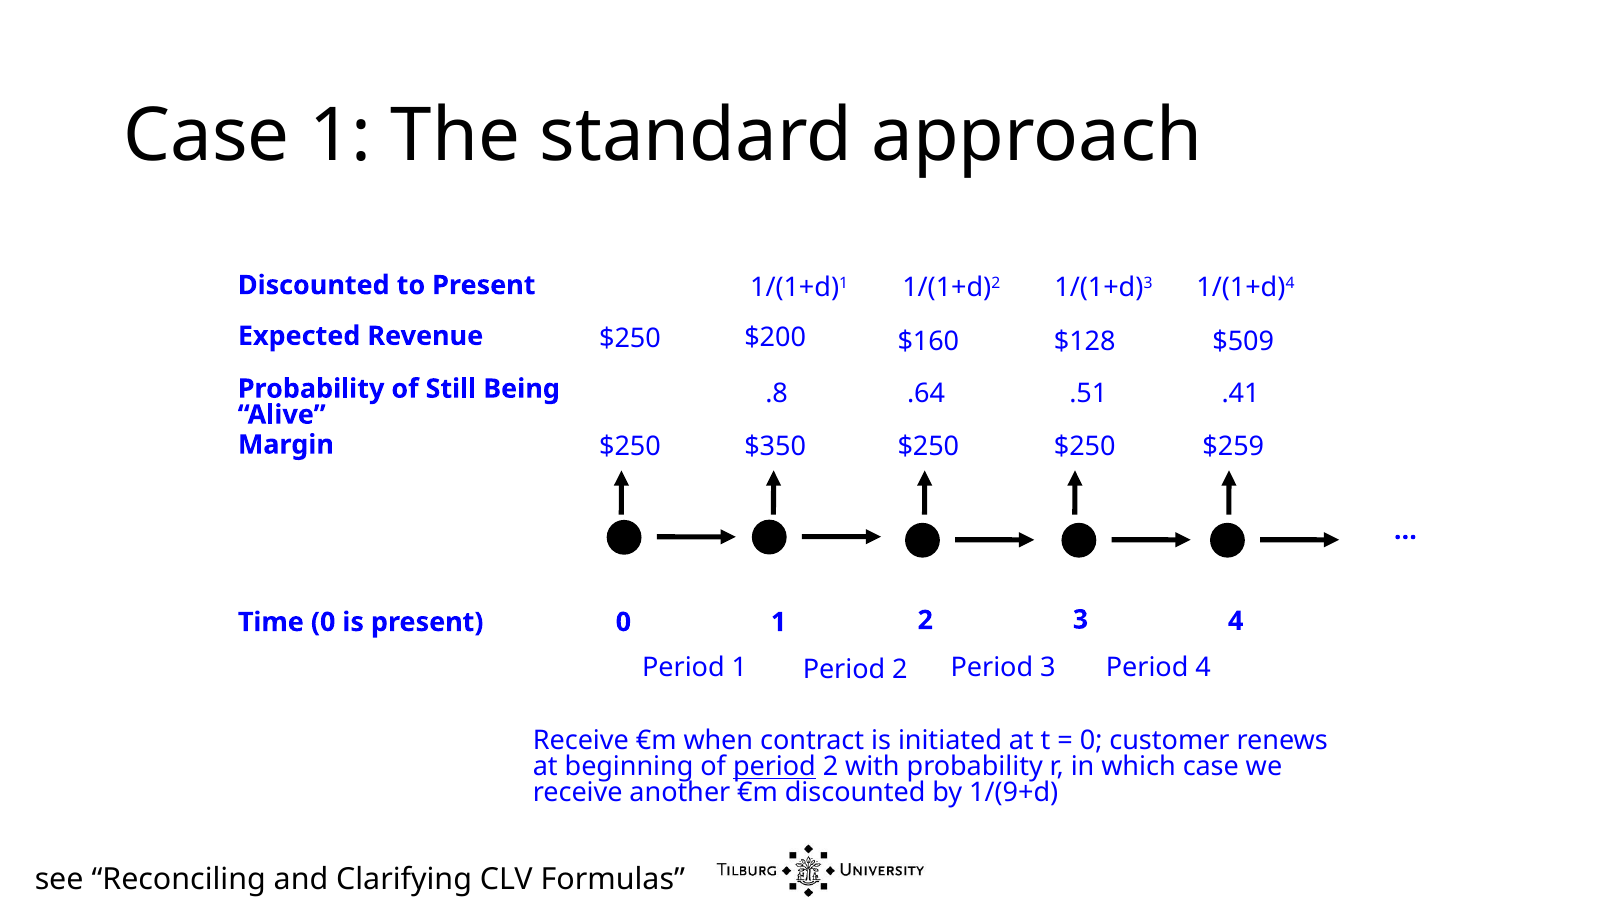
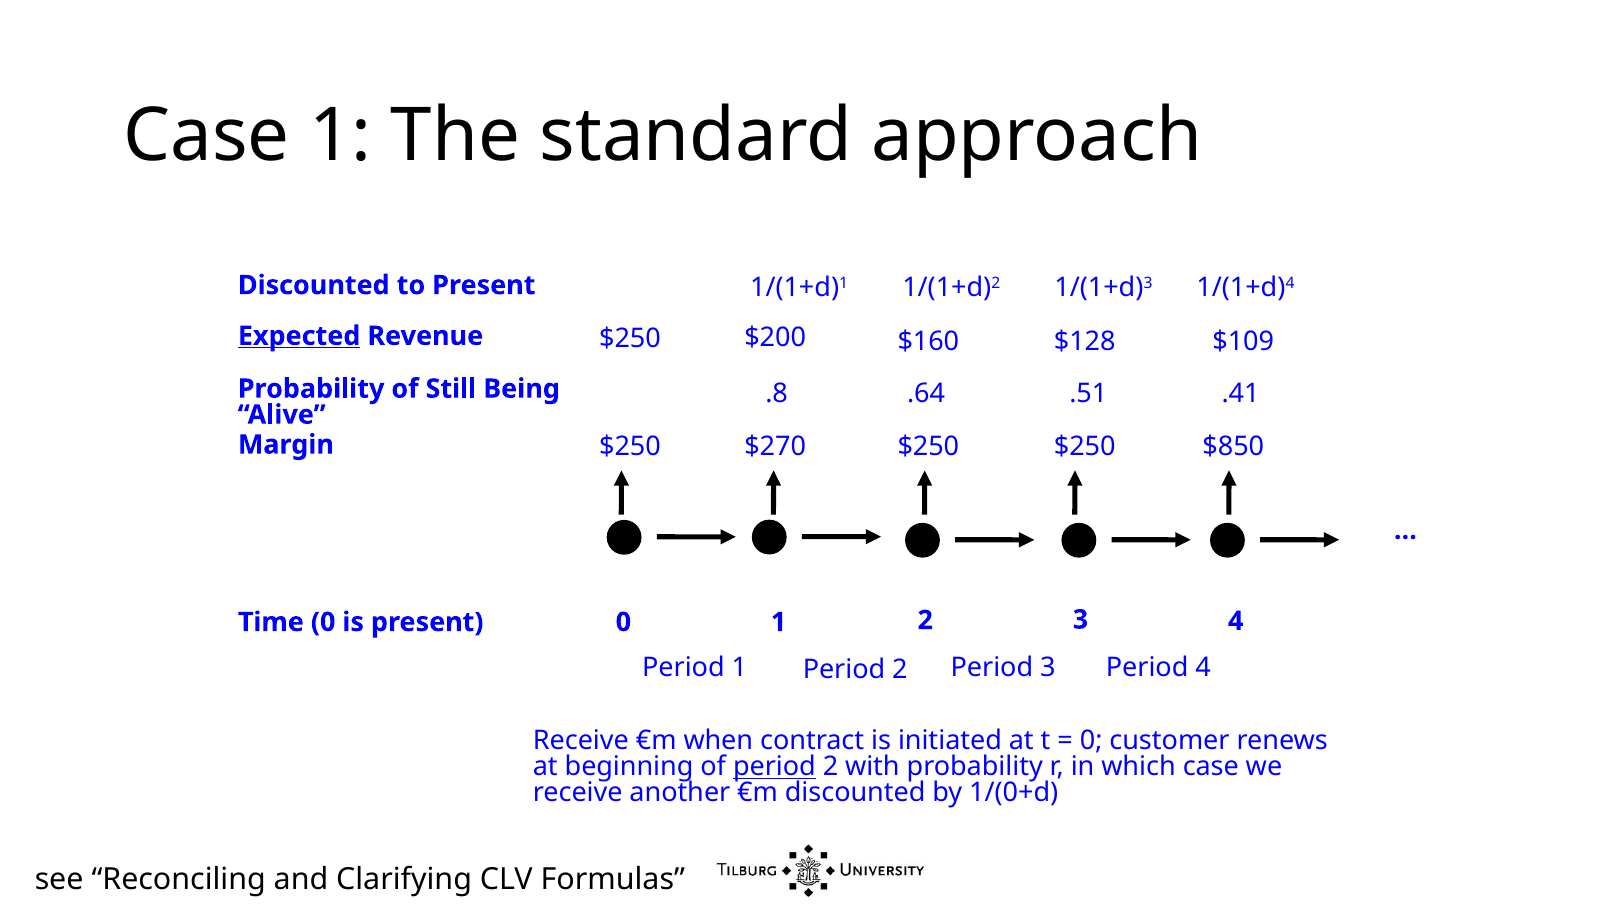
$509: $509 -> $109
Expected underline: none -> present
$350: $350 -> $270
$259: $259 -> $850
1/(9+d: 1/(9+d -> 1/(0+d
